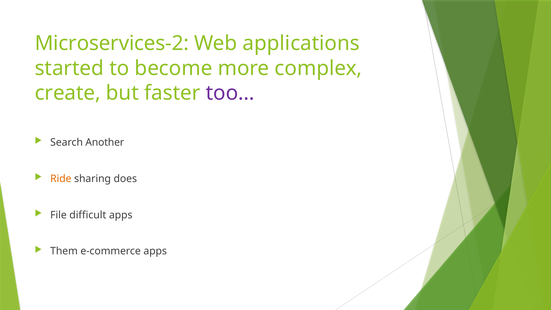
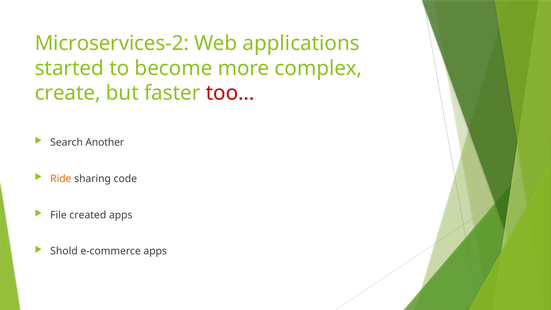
too… colour: purple -> red
does: does -> code
difficult: difficult -> created
Them: Them -> Shold
